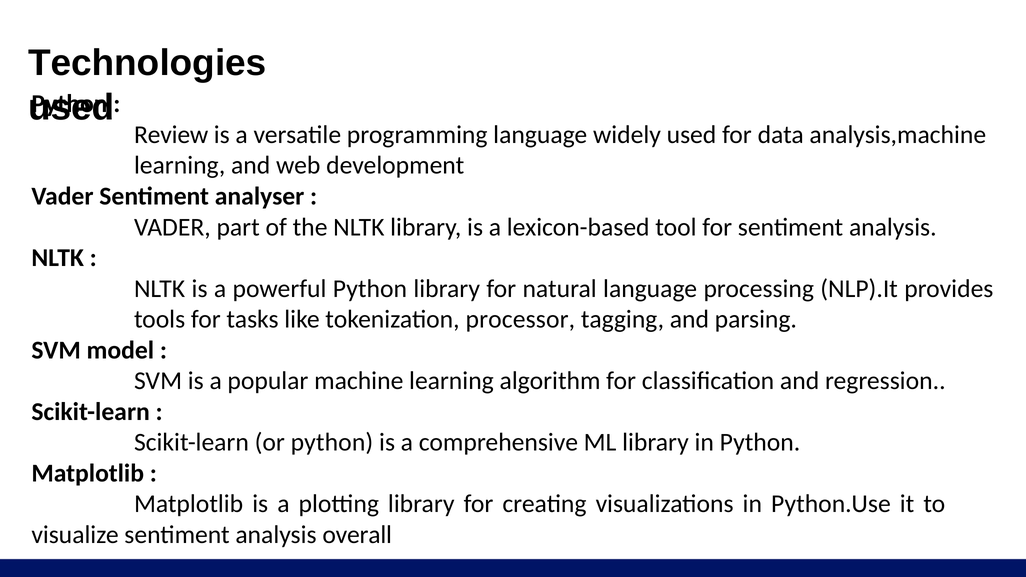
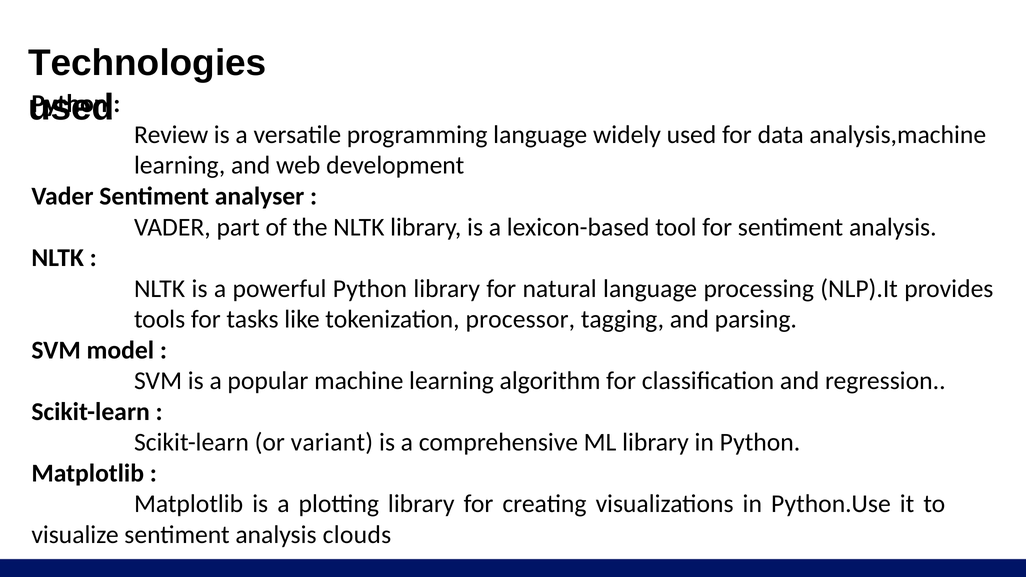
or python: python -> variant
overall: overall -> clouds
